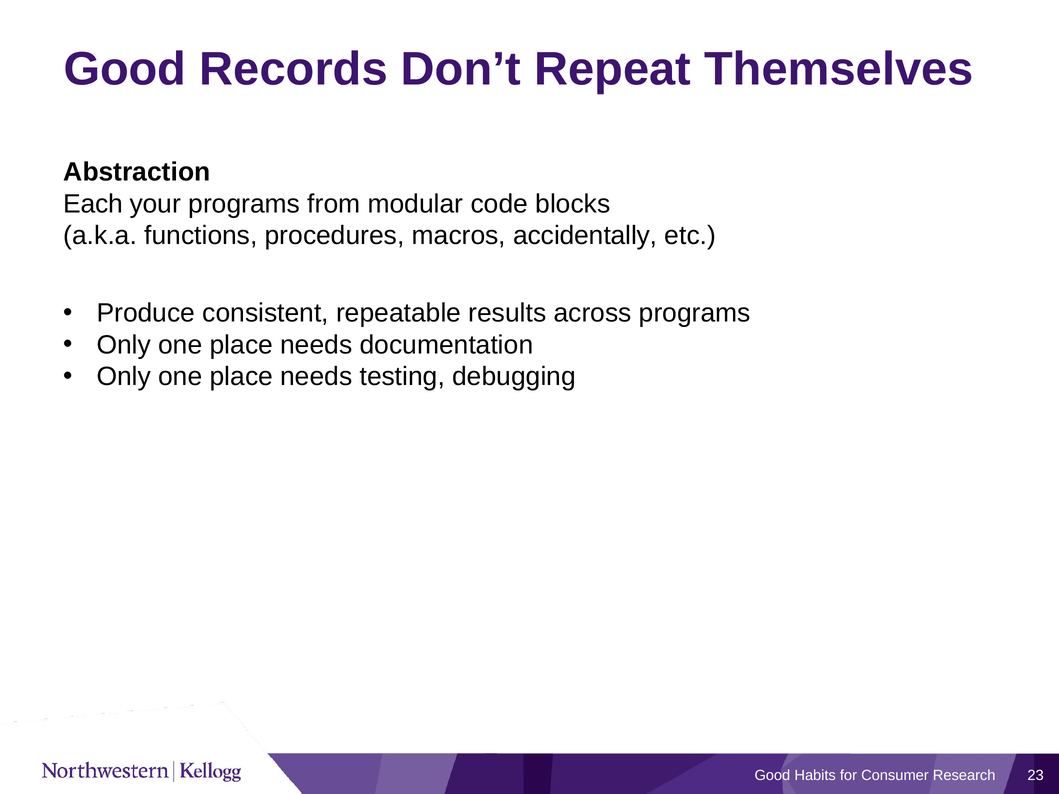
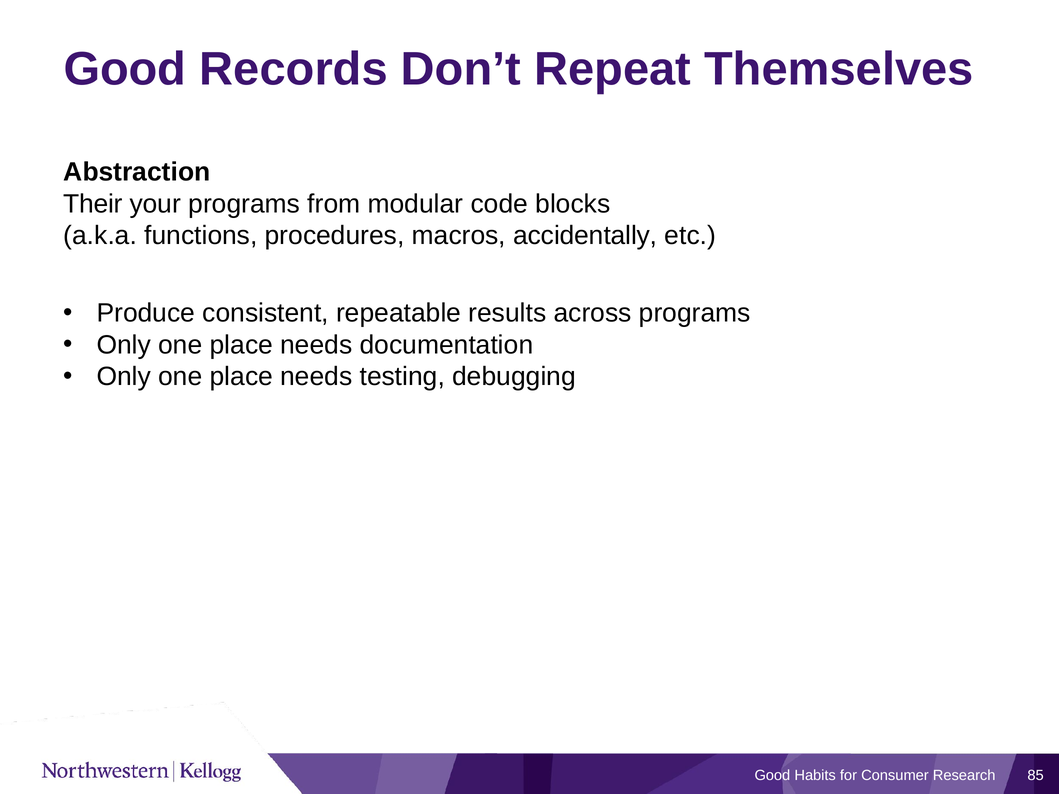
Each: Each -> Their
23: 23 -> 85
